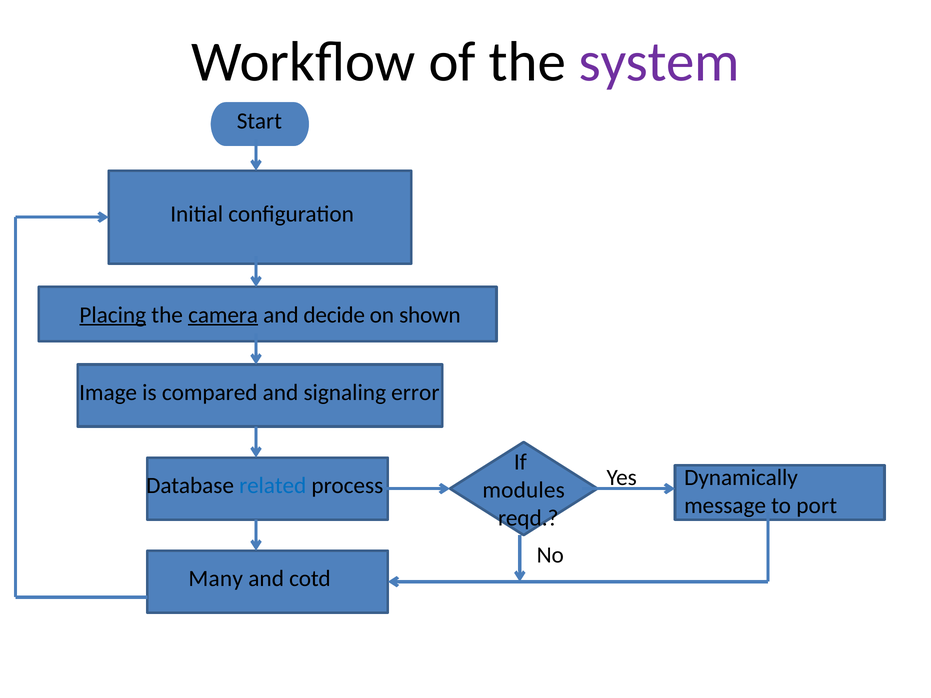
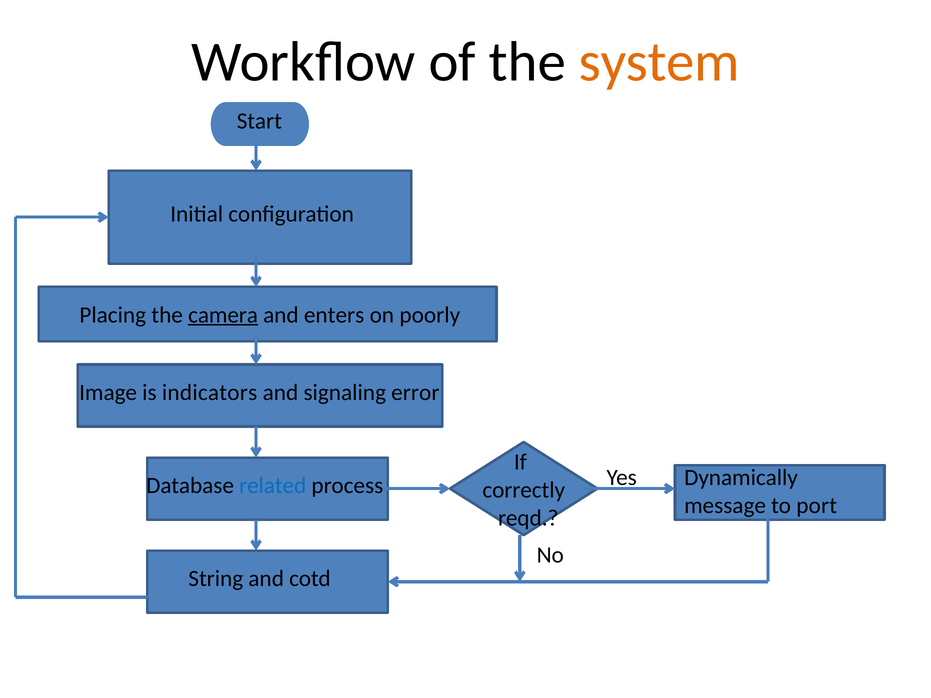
system colour: purple -> orange
Placing underline: present -> none
decide: decide -> enters
shown: shown -> poorly
compared: compared -> indicators
modules: modules -> correctly
Many: Many -> String
